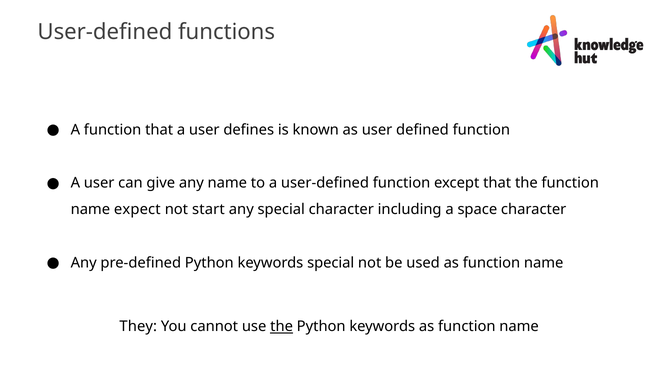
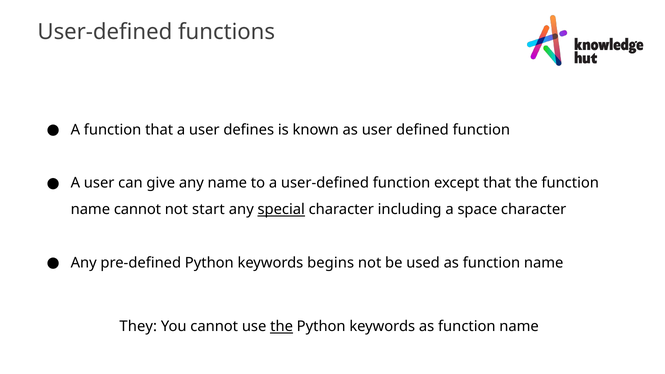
name expect: expect -> cannot
special at (281, 210) underline: none -> present
keywords special: special -> begins
